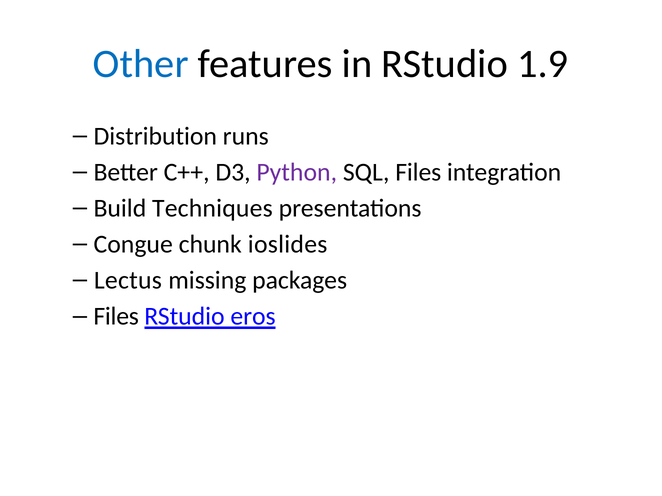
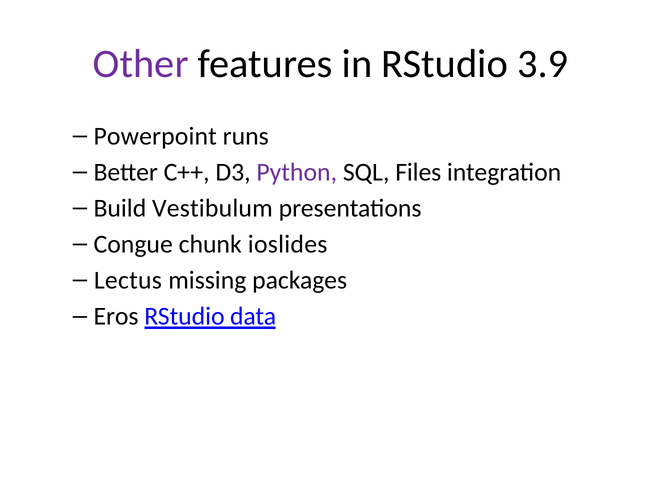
Other colour: blue -> purple
1.9: 1.9 -> 3.9
Distribution: Distribution -> Powerpoint
Techniques: Techniques -> Vestibulum
Files at (116, 317): Files -> Eros
eros: eros -> data
